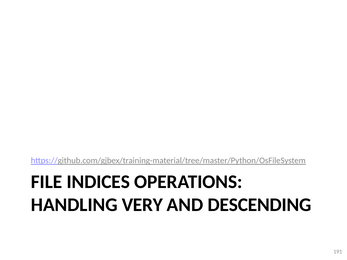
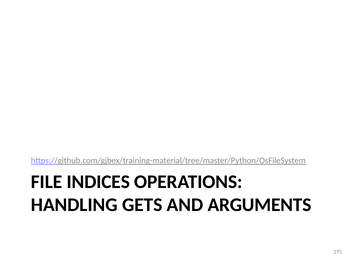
VERY: VERY -> GETS
DESCENDING: DESCENDING -> ARGUMENTS
